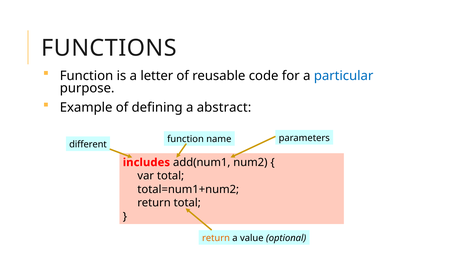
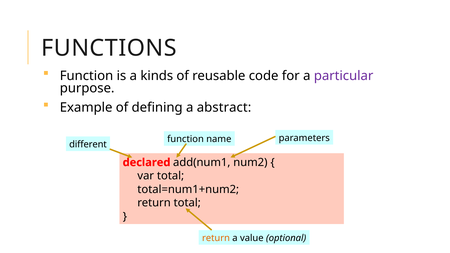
letter: letter -> kinds
particular colour: blue -> purple
includes: includes -> declared
